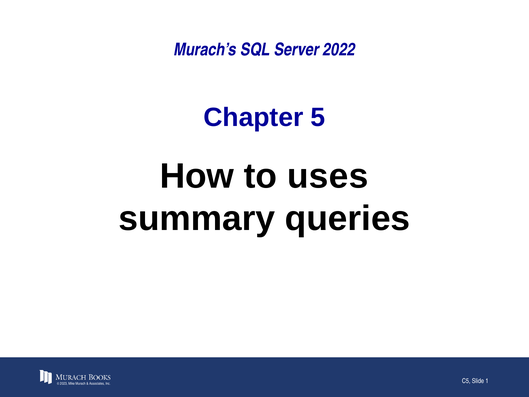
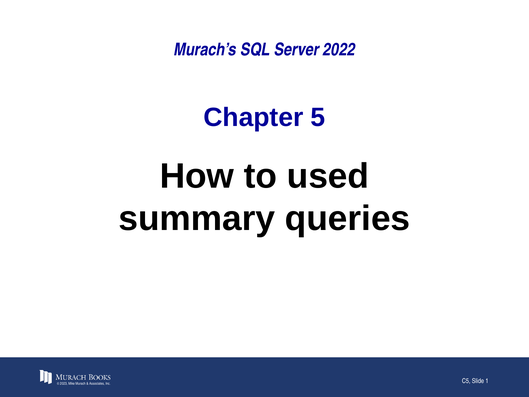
uses: uses -> used
